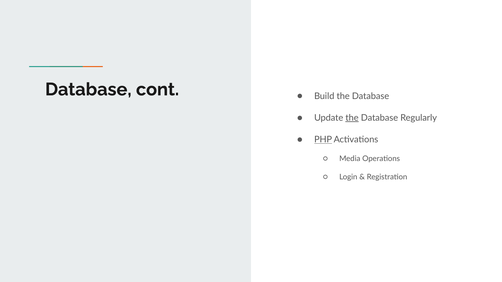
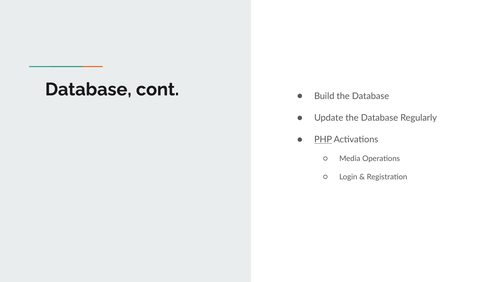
the at (352, 118) underline: present -> none
